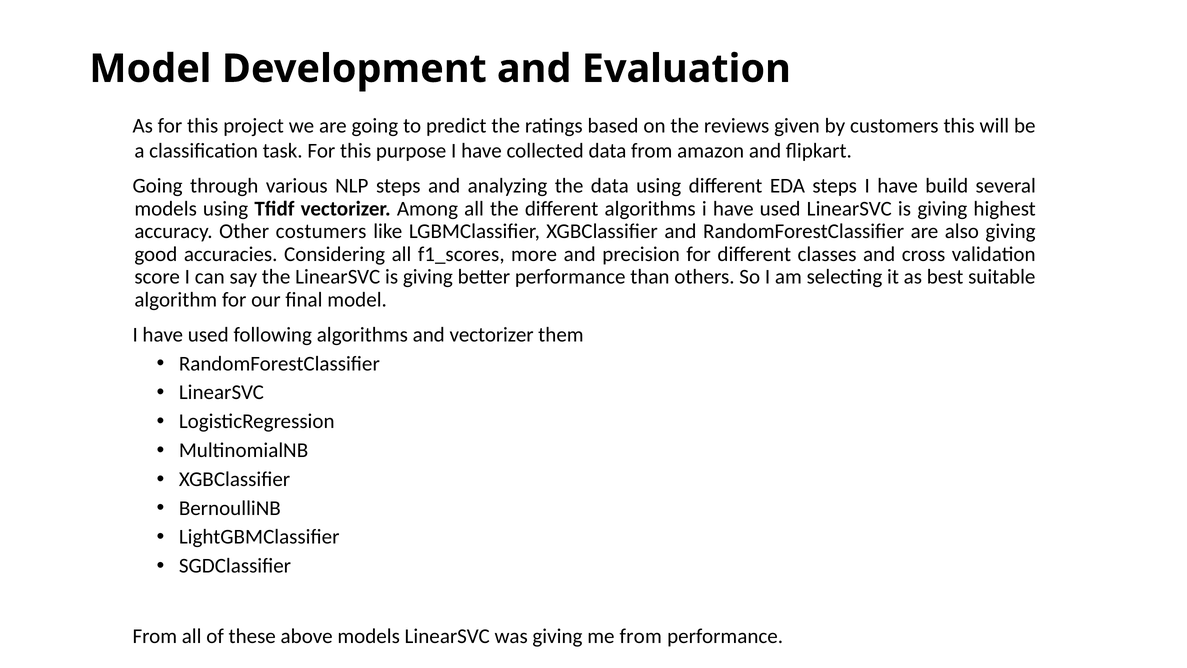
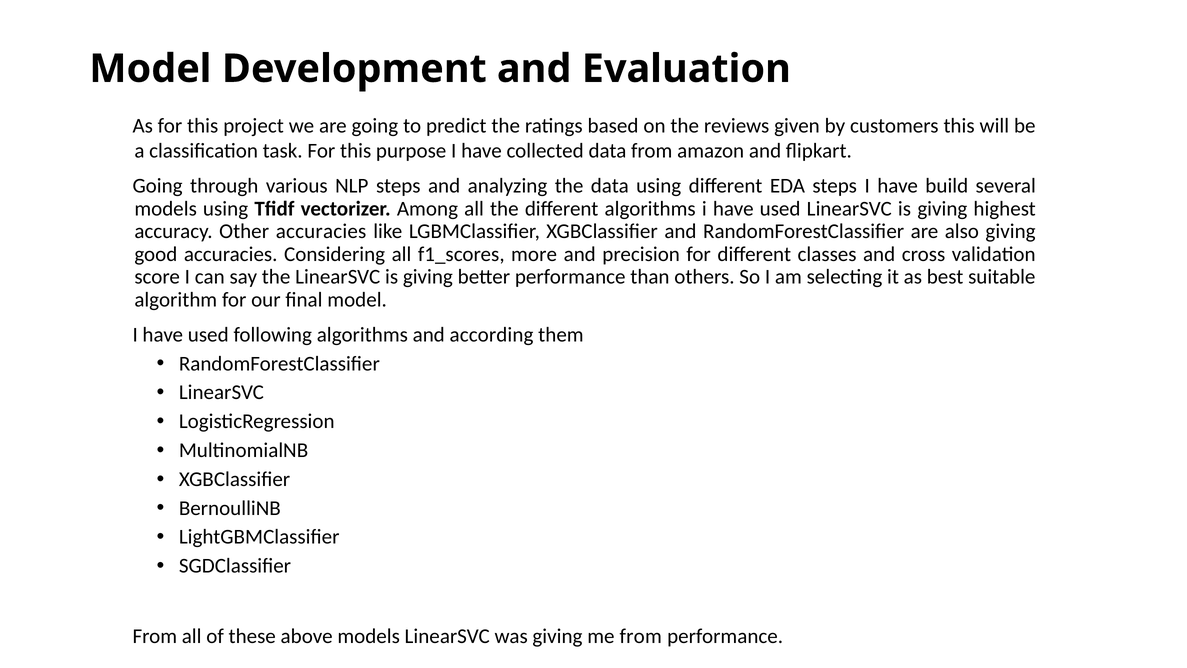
Other costumers: costumers -> accuracies
and vectorizer: vectorizer -> according
